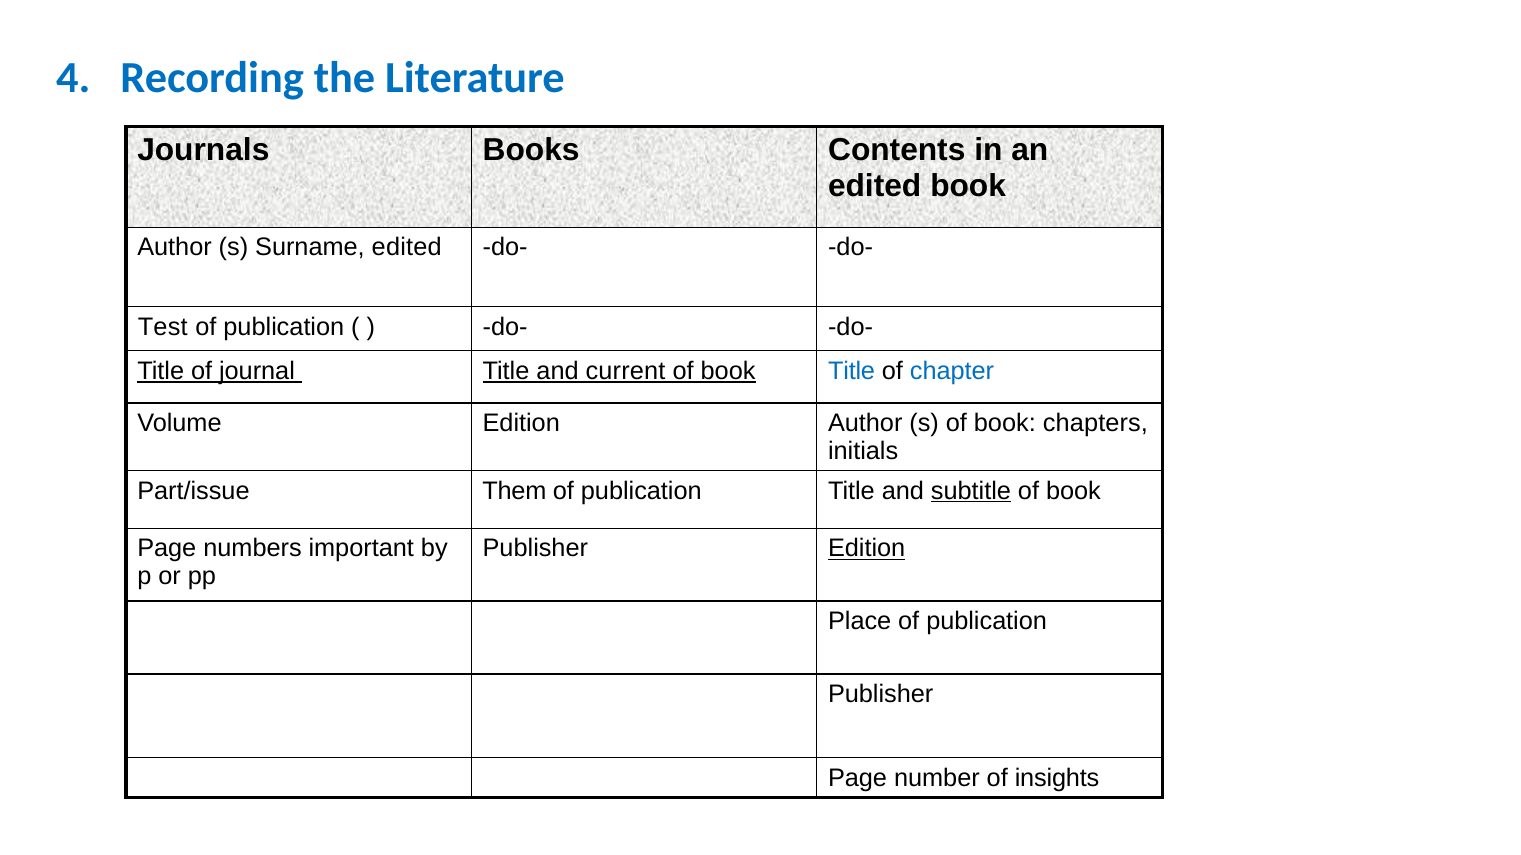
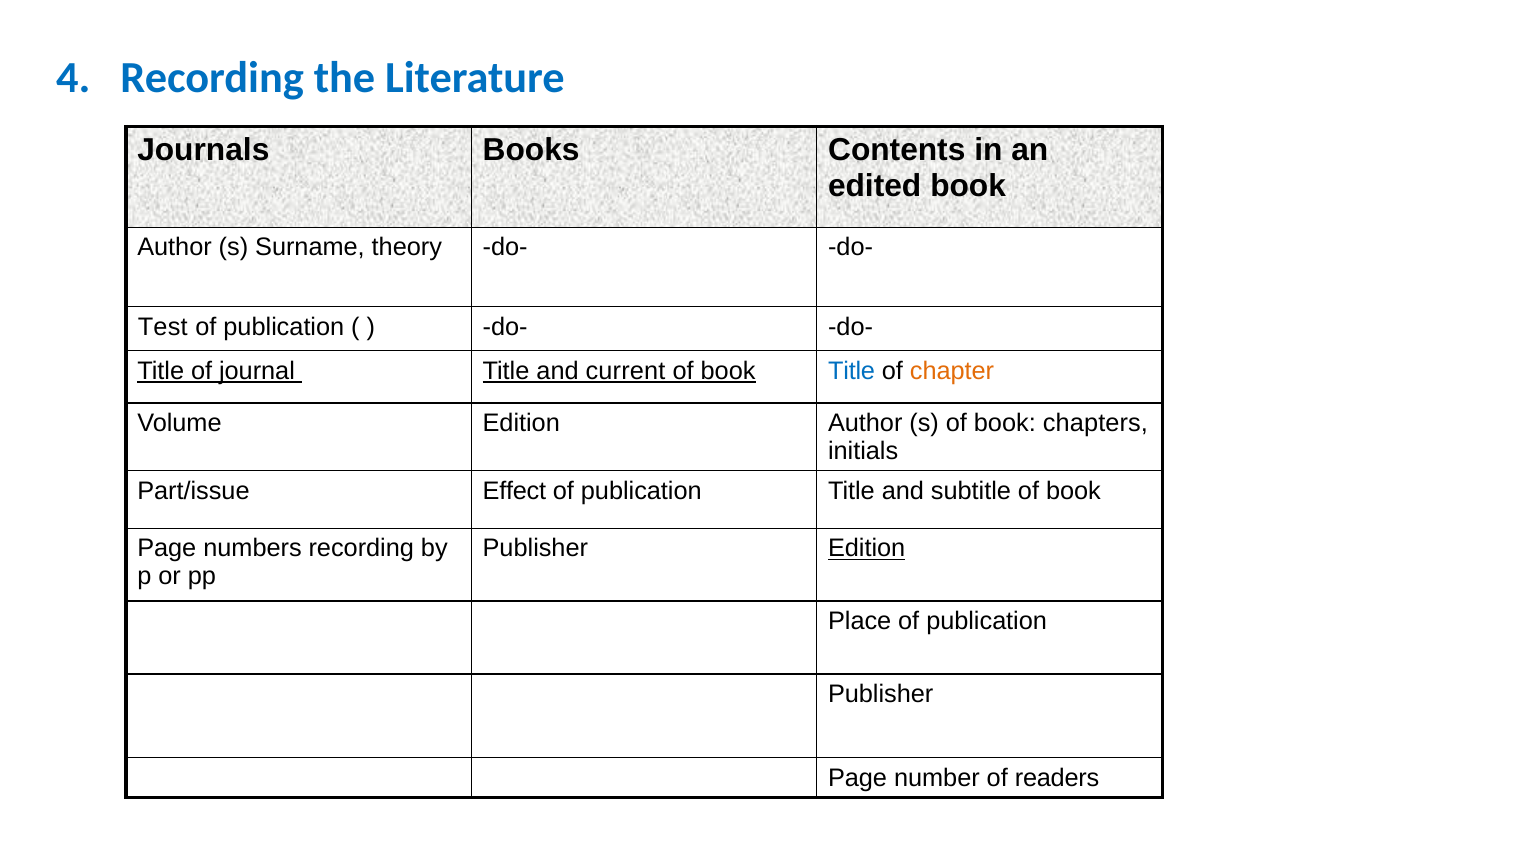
Surname edited: edited -> theory
chapter colour: blue -> orange
Them: Them -> Effect
subtitle underline: present -> none
numbers important: important -> recording
insights: insights -> readers
